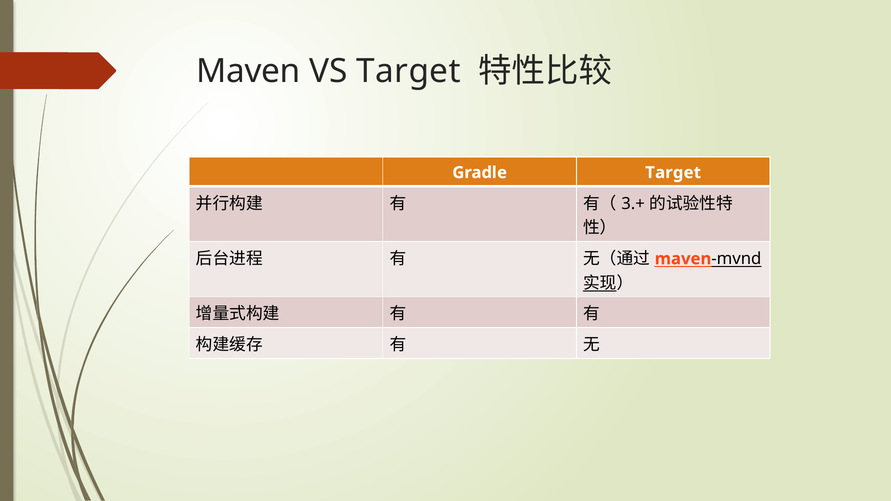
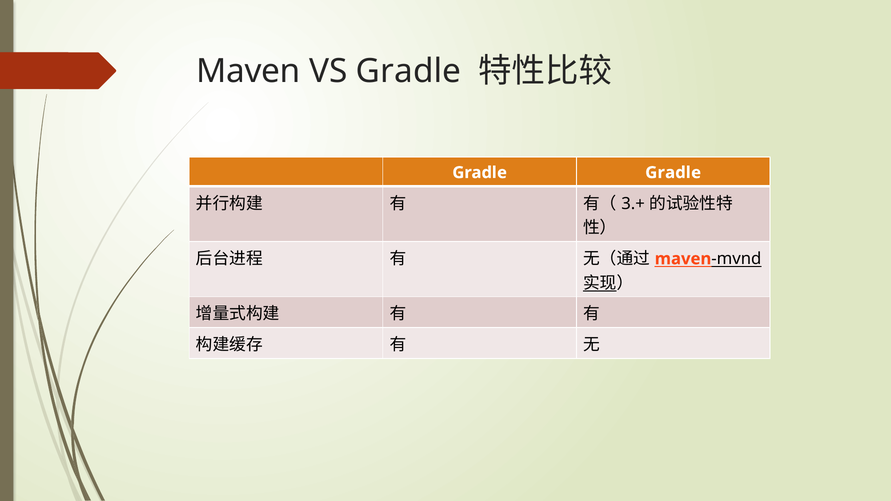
VS Target: Target -> Gradle
Gradle Target: Target -> Gradle
